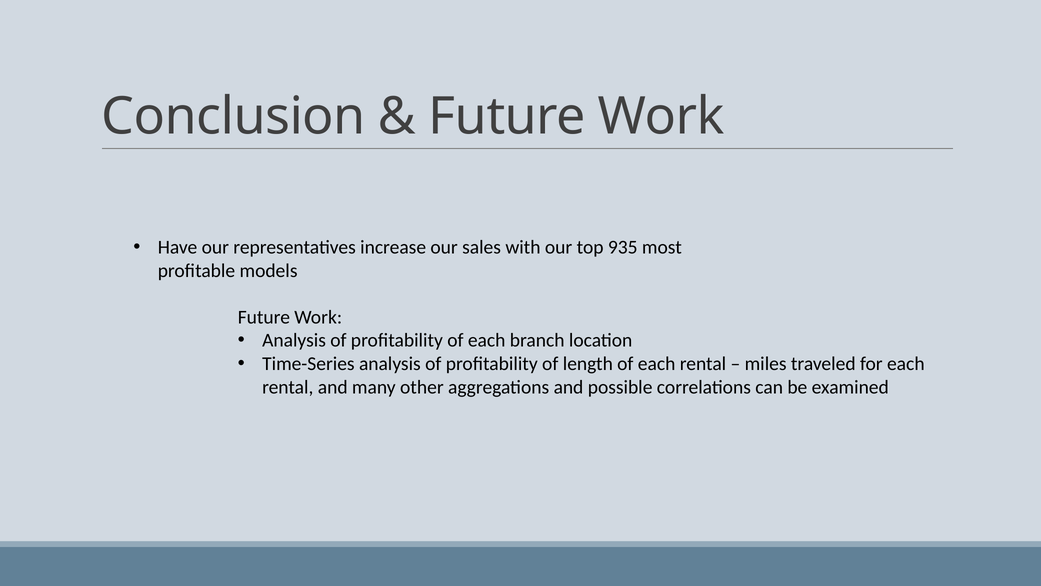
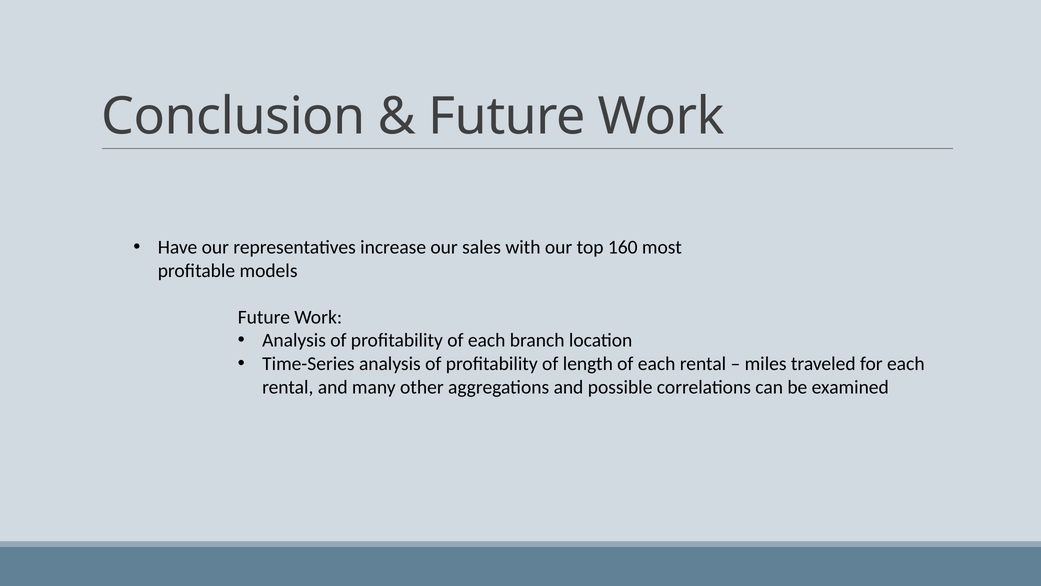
935: 935 -> 160
